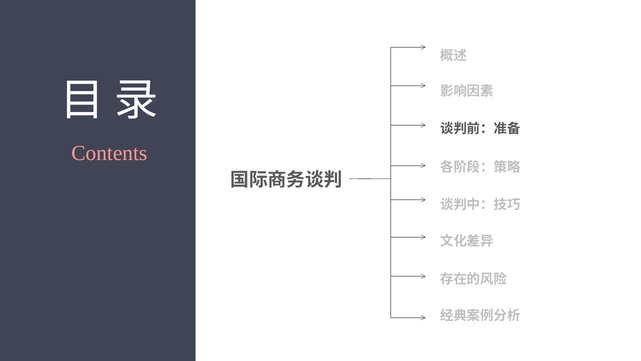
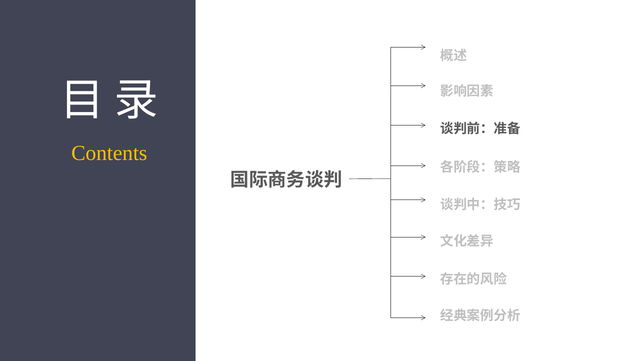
Contents colour: pink -> yellow
